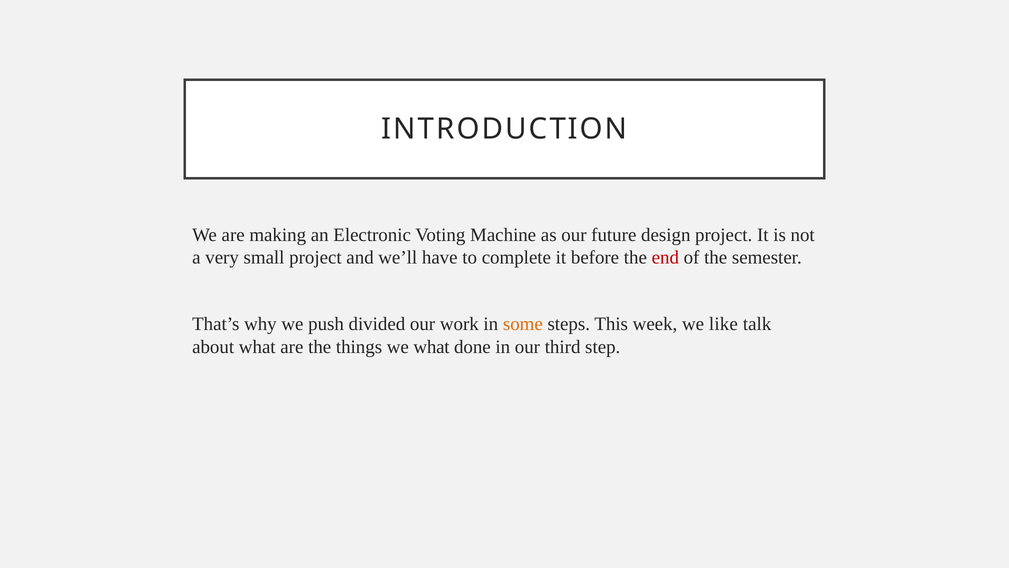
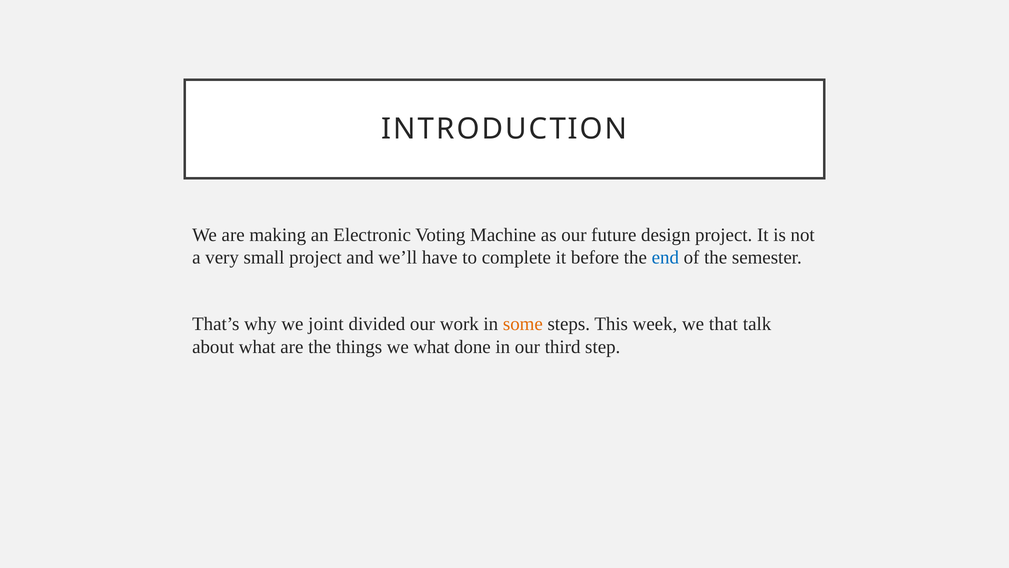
end colour: red -> blue
push: push -> joint
like: like -> that
